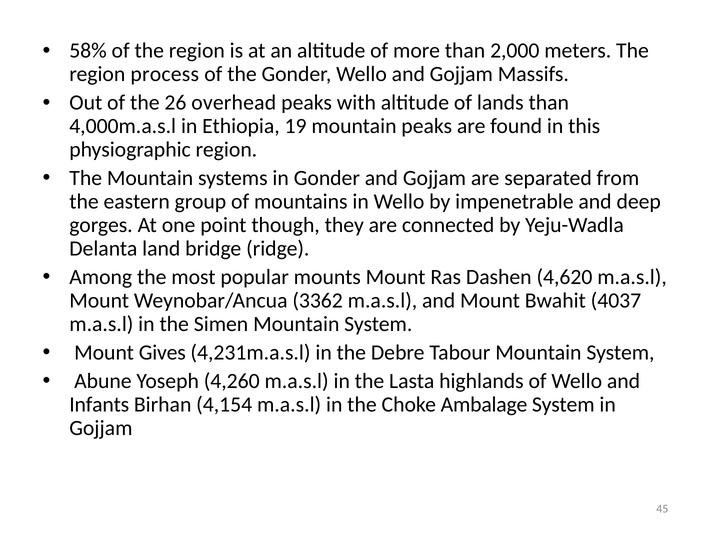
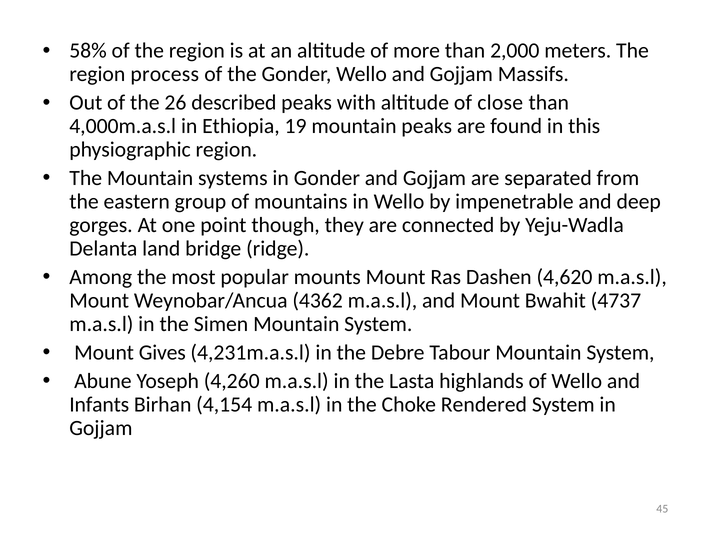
overhead: overhead -> described
lands: lands -> close
3362: 3362 -> 4362
4037: 4037 -> 4737
Ambalage: Ambalage -> Rendered
